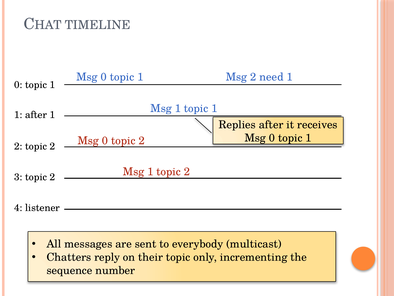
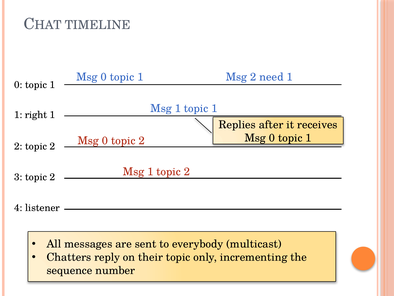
1 after: after -> right
